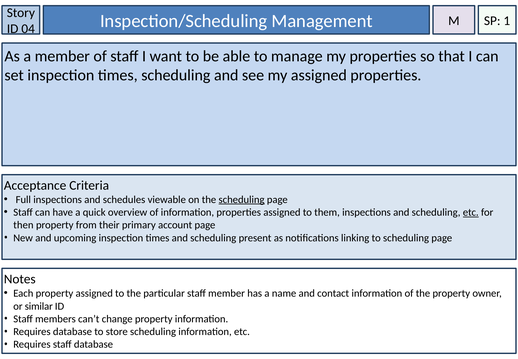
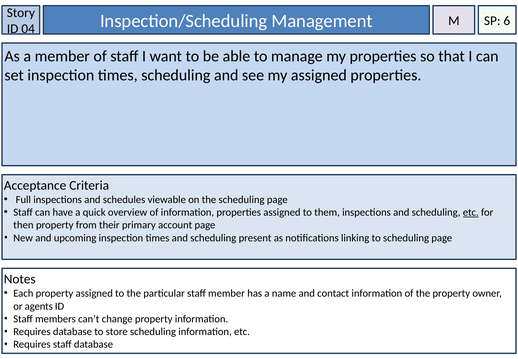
1: 1 -> 6
scheduling at (242, 199) underline: present -> none
similar: similar -> agents
